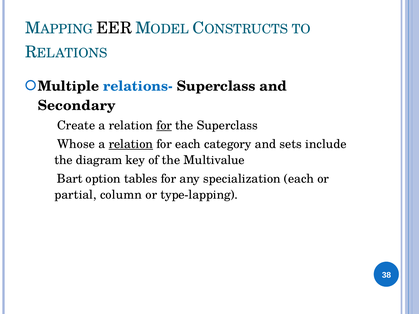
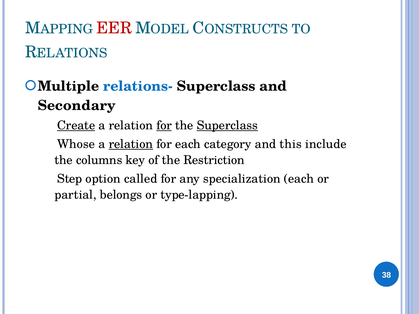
EER colour: black -> red
Create underline: none -> present
Superclass at (227, 126) underline: none -> present
sets: sets -> this
diagram: diagram -> columns
Multivalue: Multivalue -> Restriction
Bart: Bart -> Step
tables: tables -> called
column: column -> belongs
